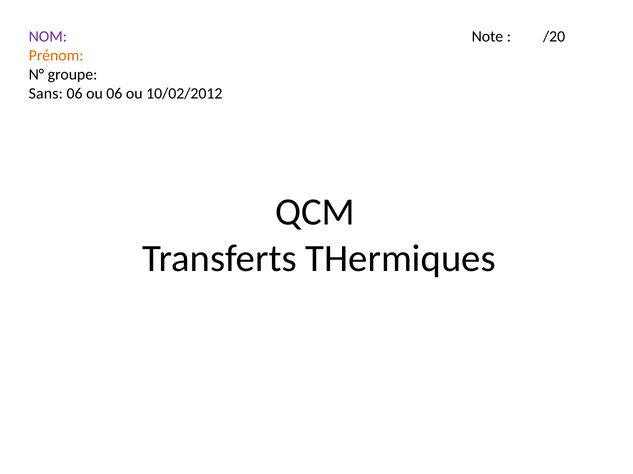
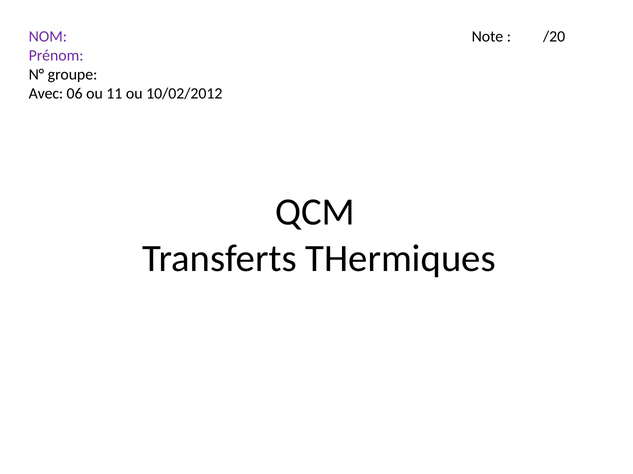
Prénom colour: orange -> purple
Sans: Sans -> Avec
ou 06: 06 -> 11
